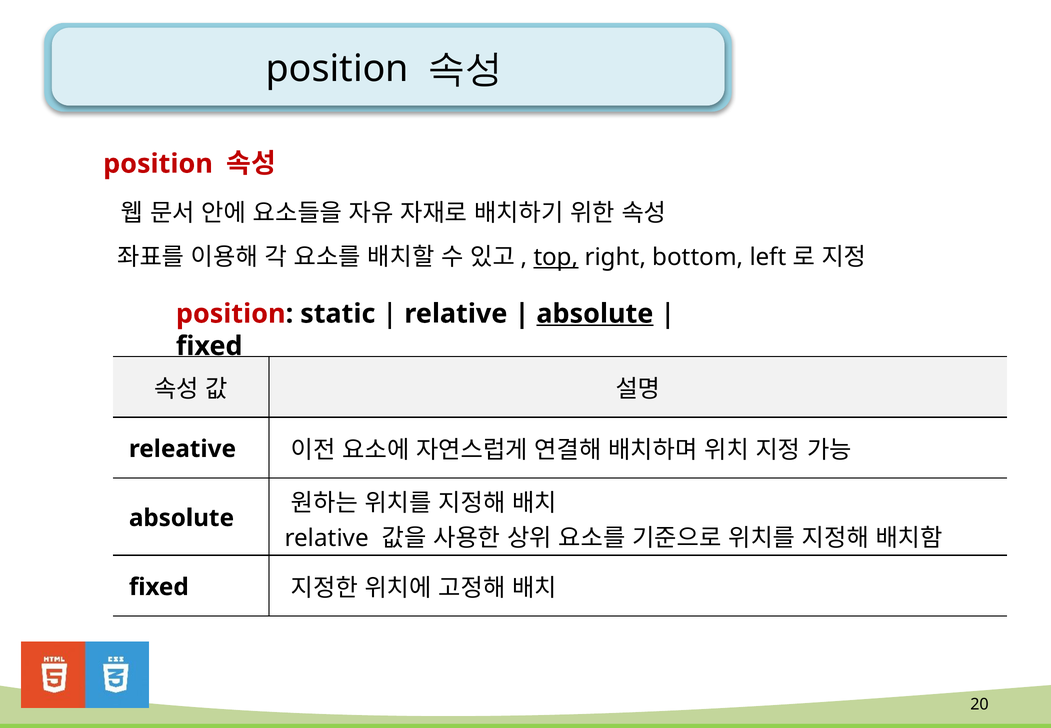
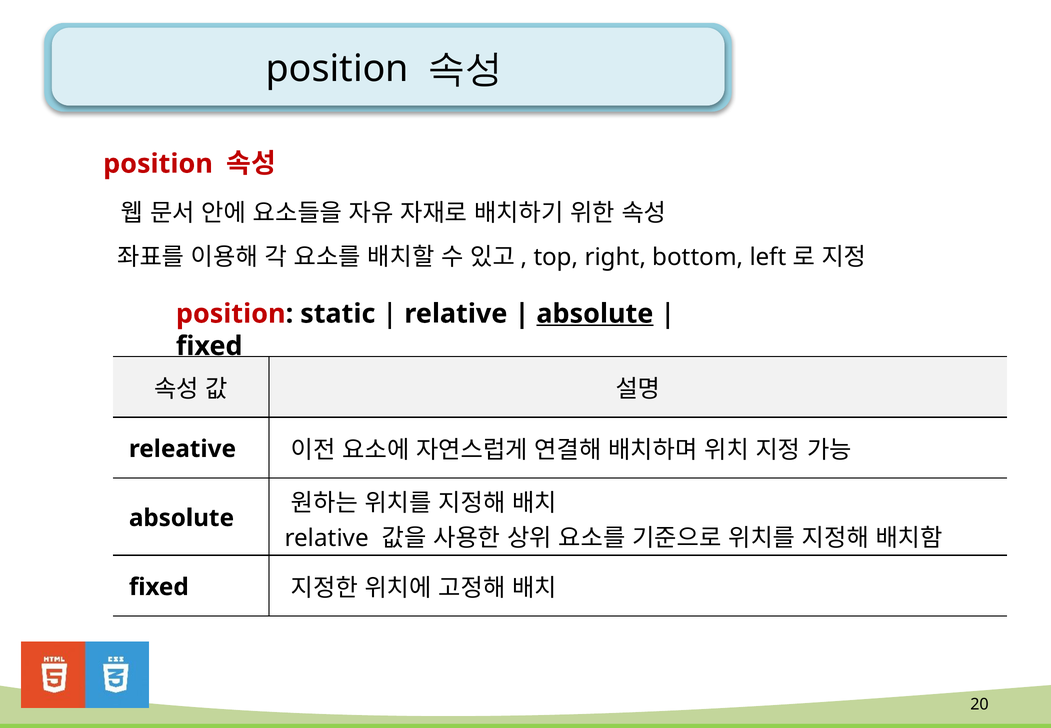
top underline: present -> none
